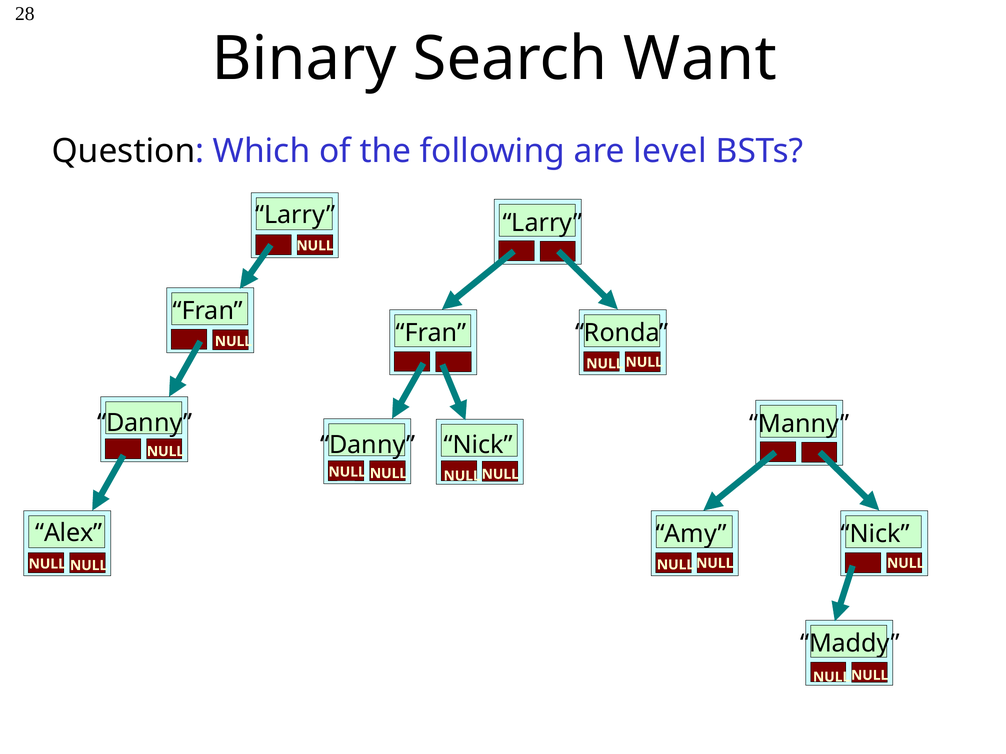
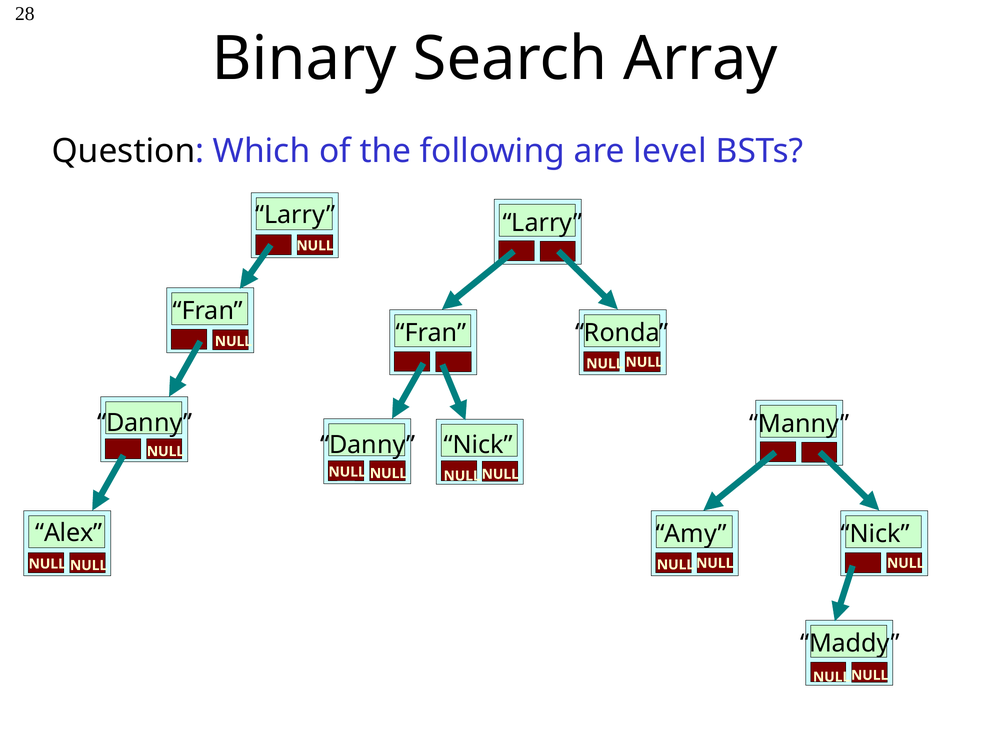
Want: Want -> Array
